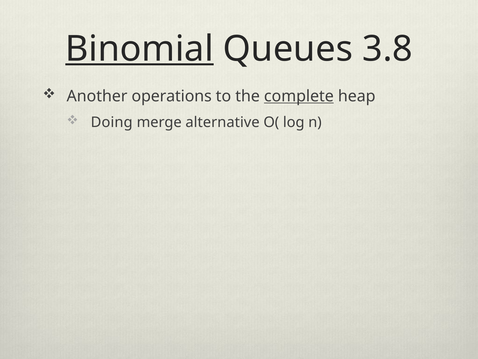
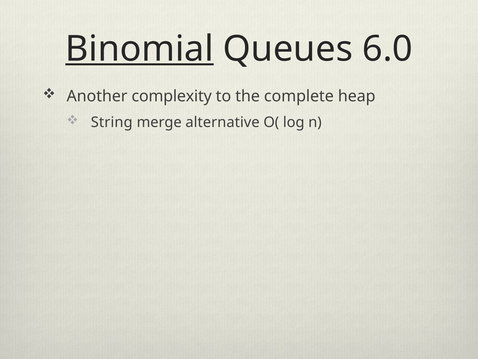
3.8: 3.8 -> 6.0
operations: operations -> complexity
complete underline: present -> none
Doing: Doing -> String
